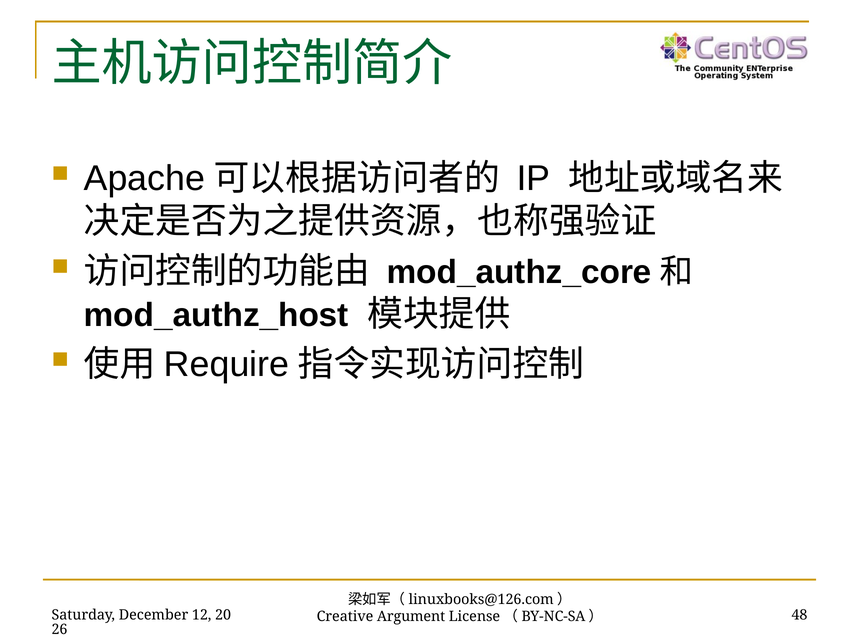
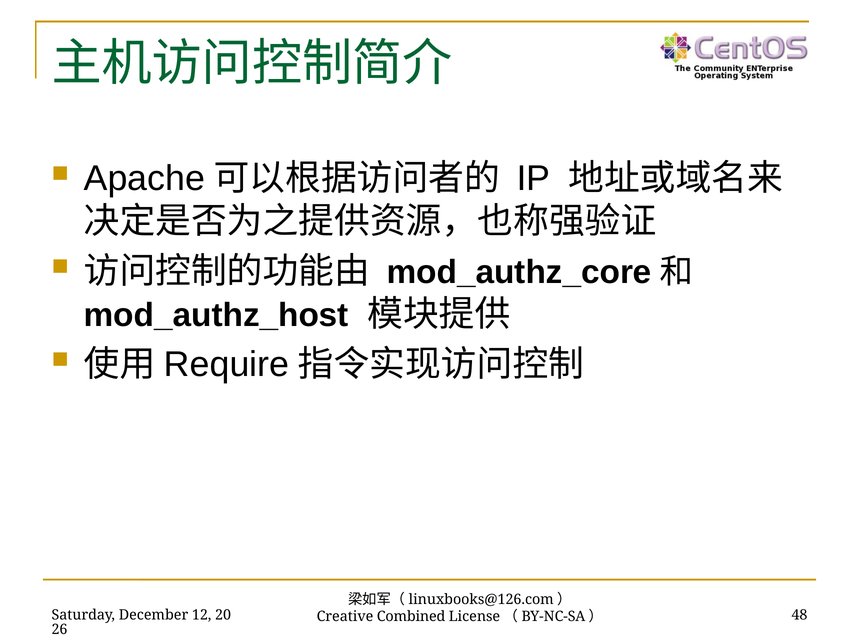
Argument: Argument -> Combined
